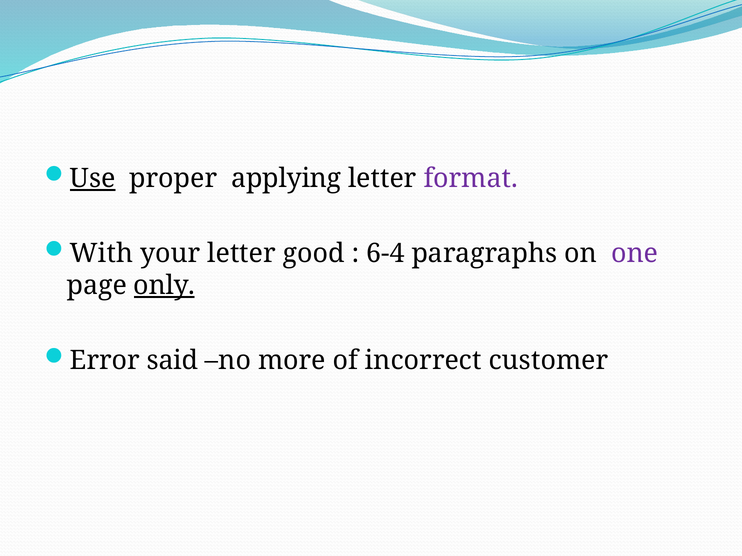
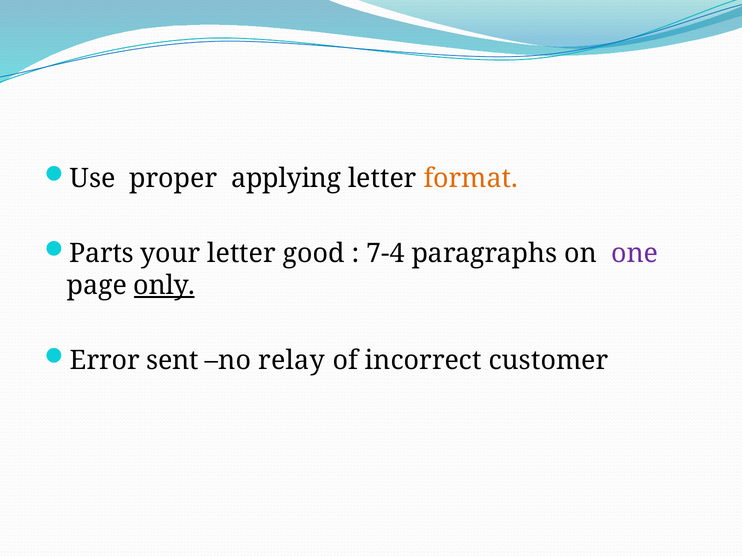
Use underline: present -> none
format colour: purple -> orange
With: With -> Parts
6-4: 6-4 -> 7-4
said: said -> sent
more: more -> relay
